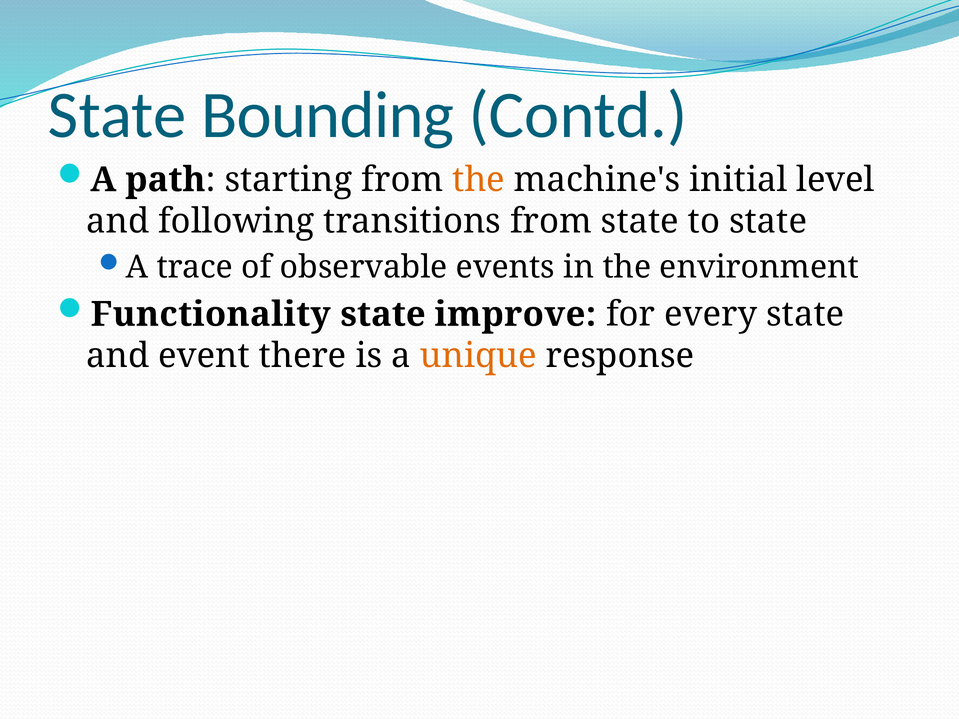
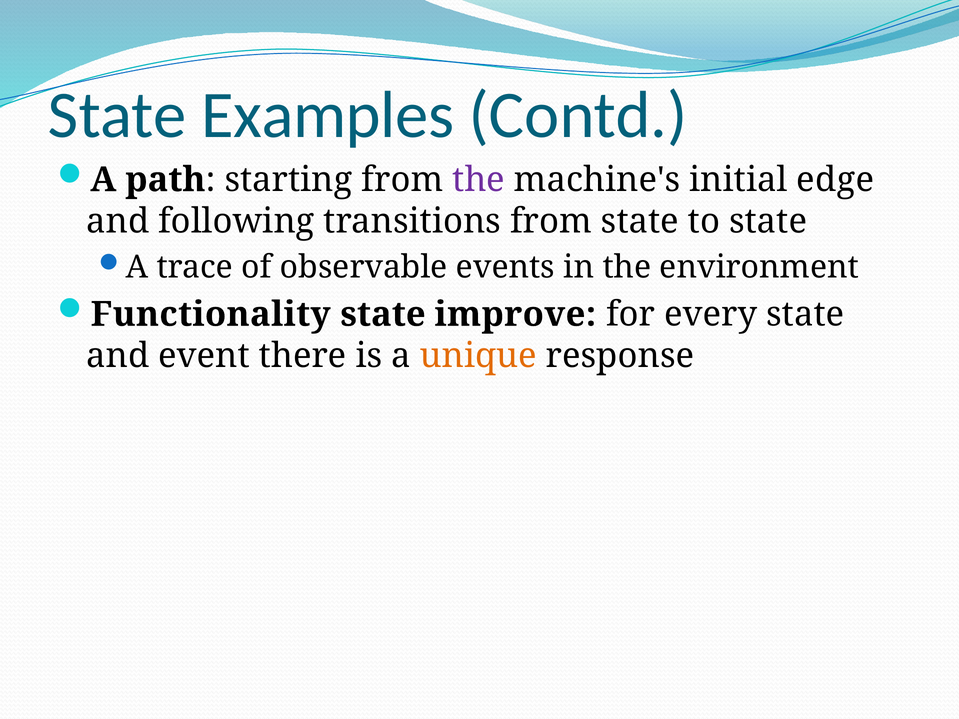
Bounding: Bounding -> Examples
the at (479, 180) colour: orange -> purple
level: level -> edge
